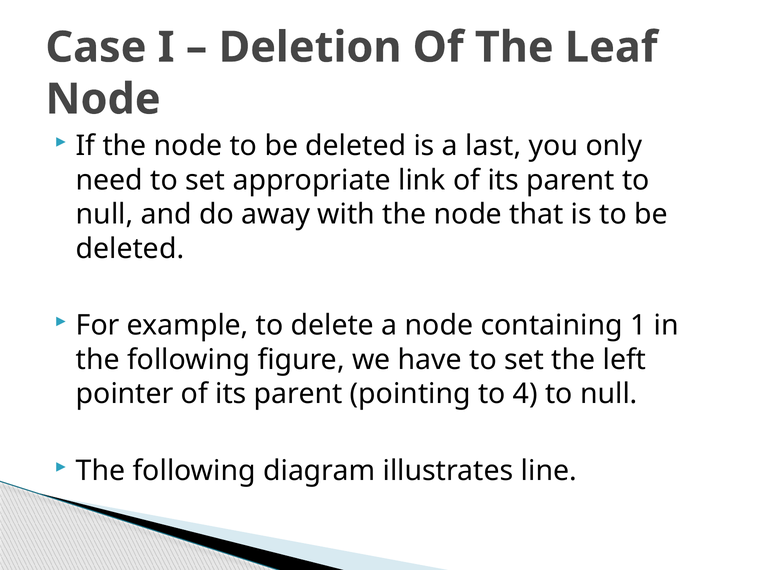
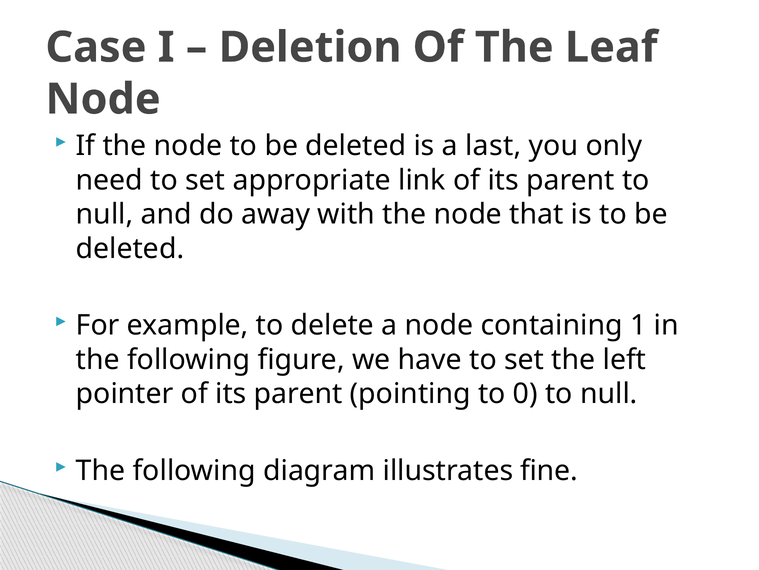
4: 4 -> 0
line: line -> fine
